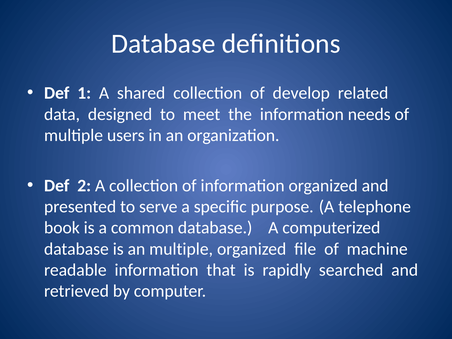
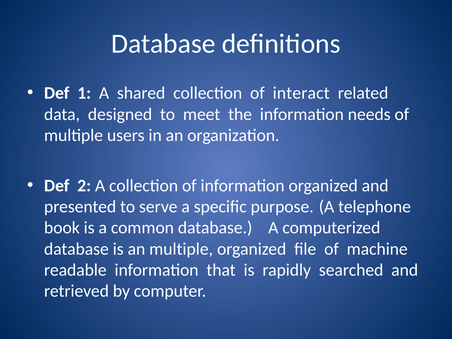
develop: develop -> interact
